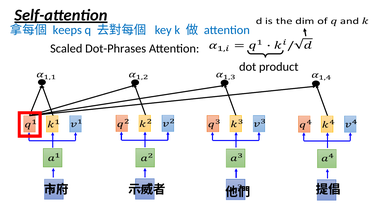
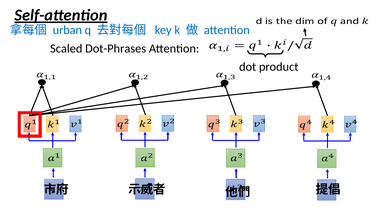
keeps: keeps -> urban
